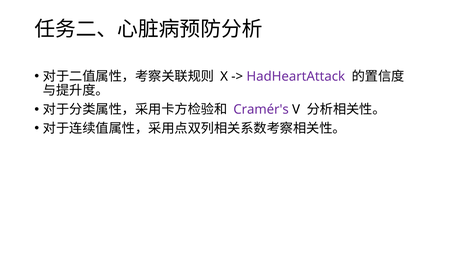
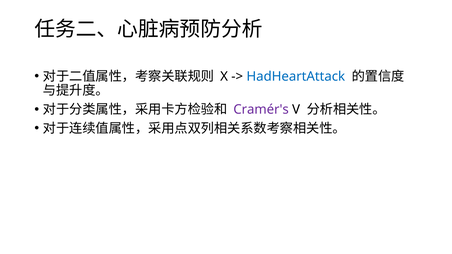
HadHeartAttack colour: purple -> blue
